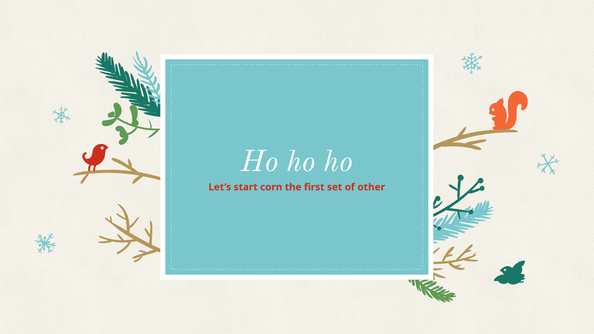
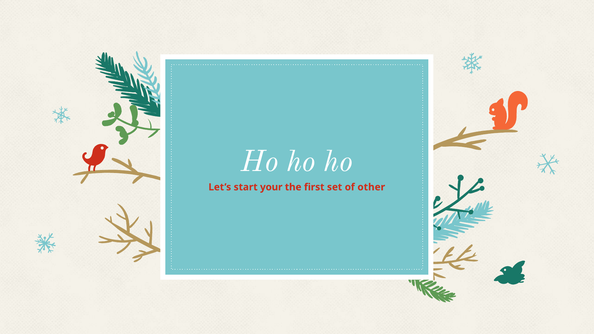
corn: corn -> your
